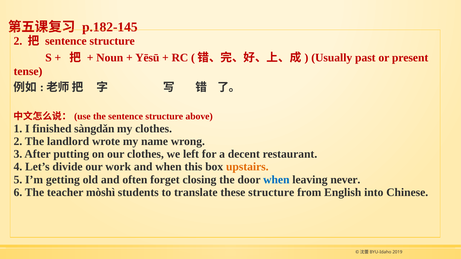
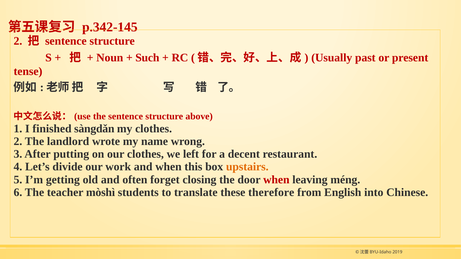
p.182-145: p.182-145 -> p.342-145
Yēsū: Yēsū -> Such
when at (276, 180) colour: blue -> red
never: never -> méng
these structure: structure -> therefore
